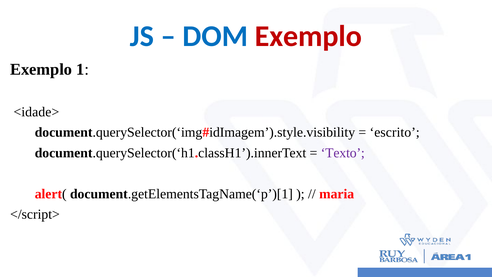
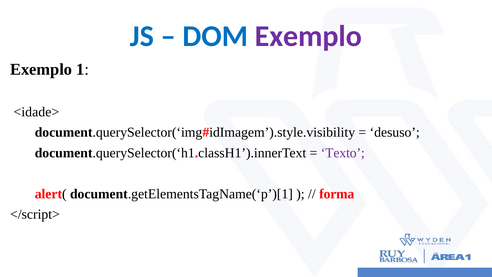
Exemplo at (308, 36) colour: red -> purple
escrito: escrito -> desuso
maria: maria -> forma
